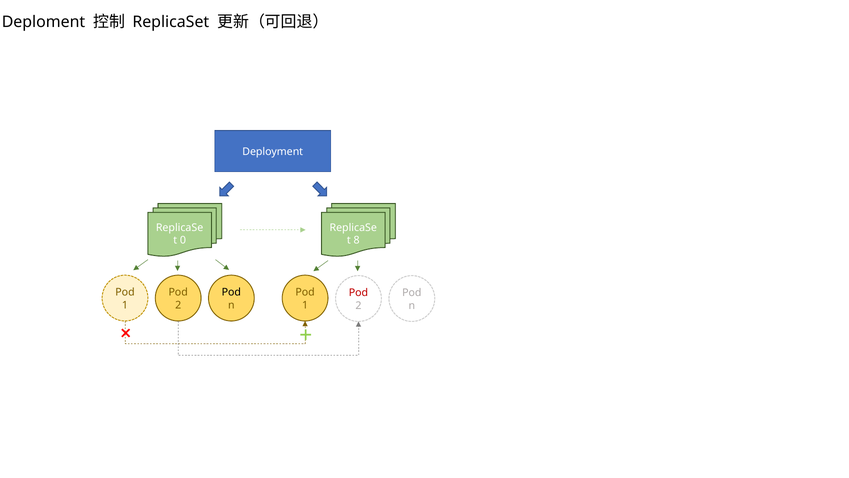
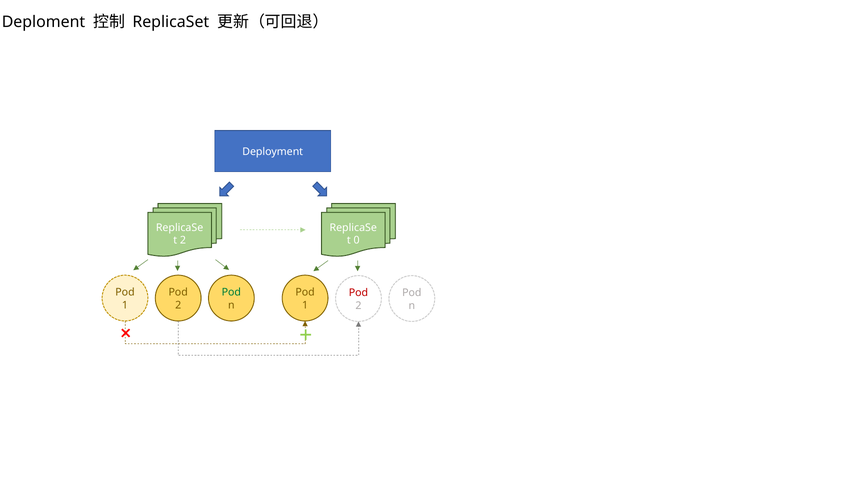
0 at (183, 240): 0 -> 2
8: 8 -> 0
Pod at (231, 292) colour: black -> green
